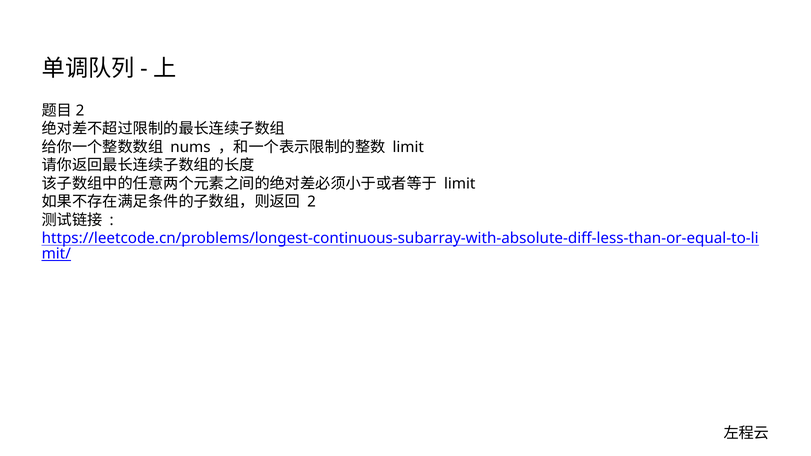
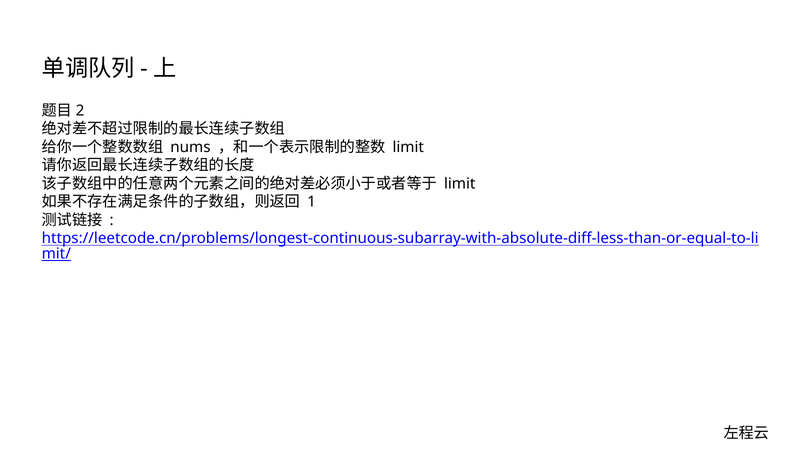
2 at (312, 202): 2 -> 1
